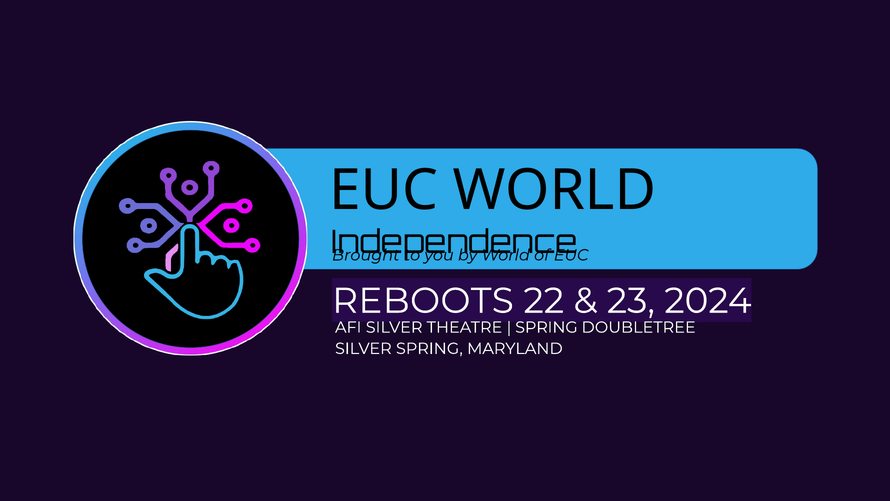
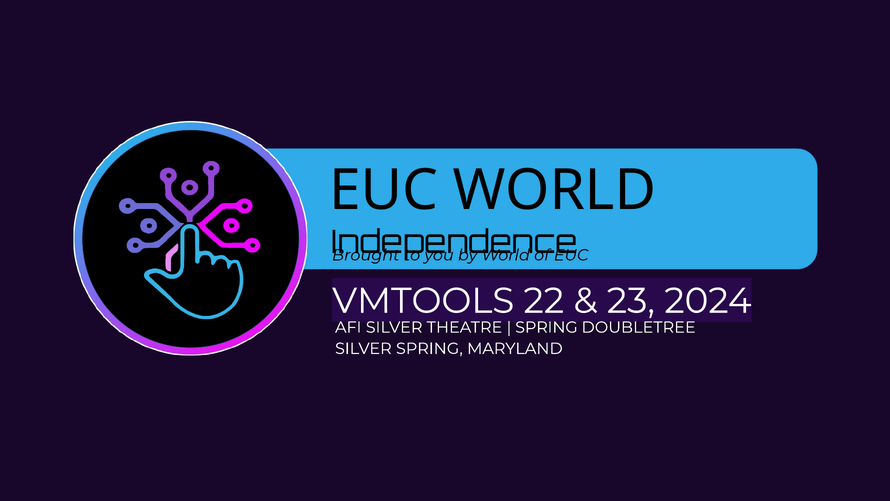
REBOOTS: REBOOTS -> VMTOOLS
